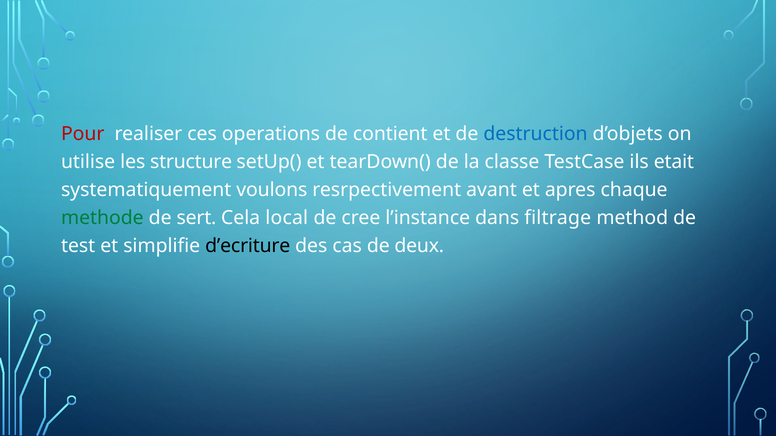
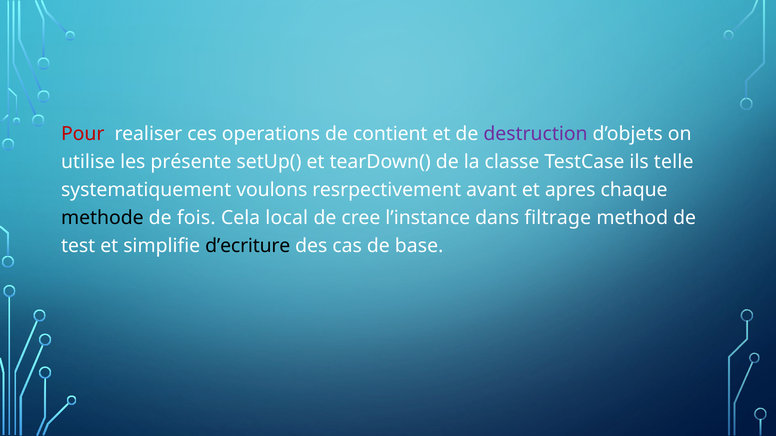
destruction colour: blue -> purple
structure: structure -> présente
etait: etait -> telle
methode colour: green -> black
sert: sert -> fois
deux: deux -> base
